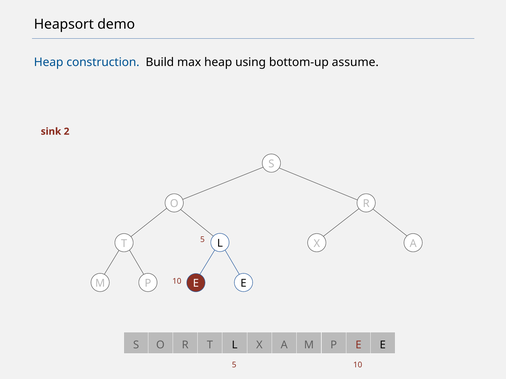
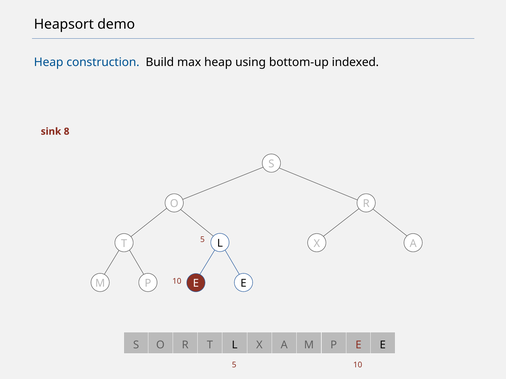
assume: assume -> indexed
2: 2 -> 8
